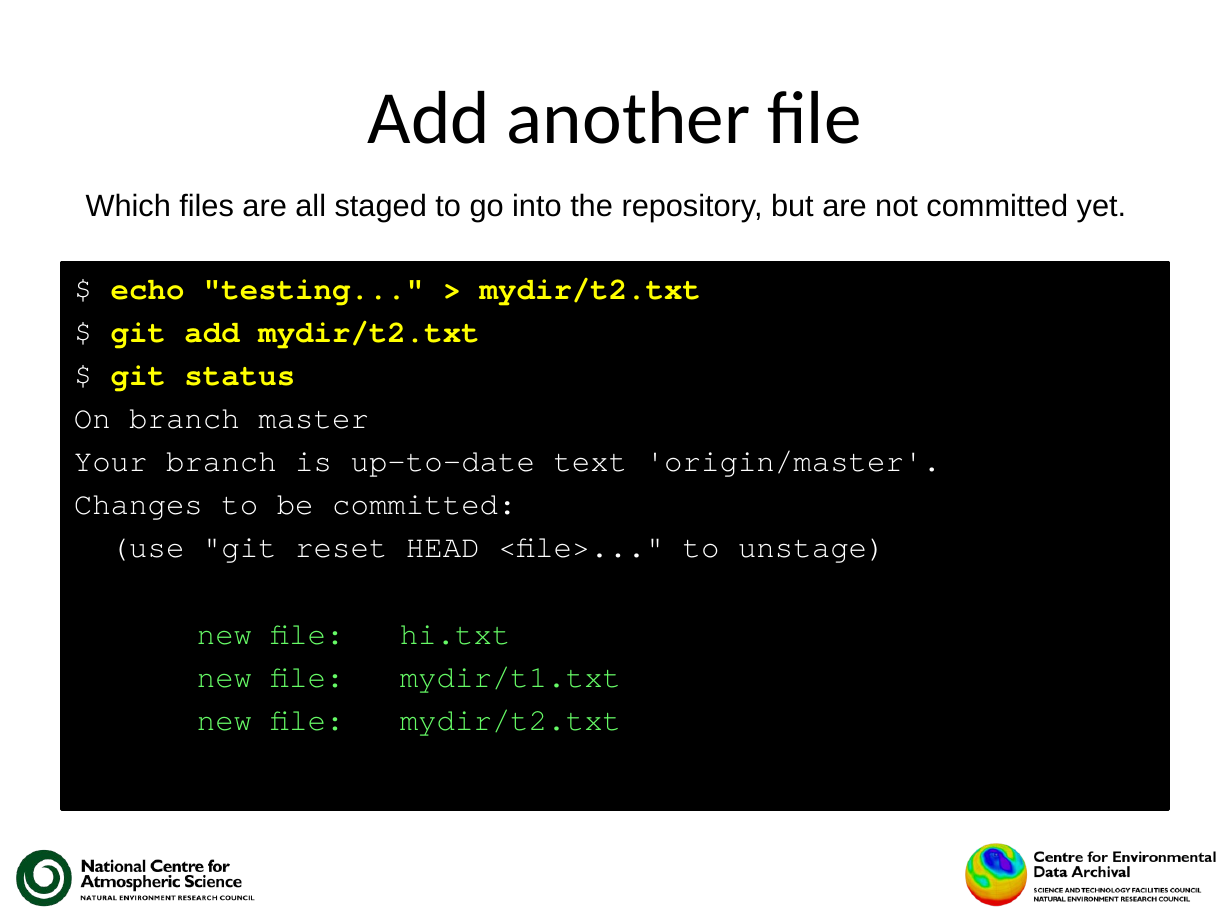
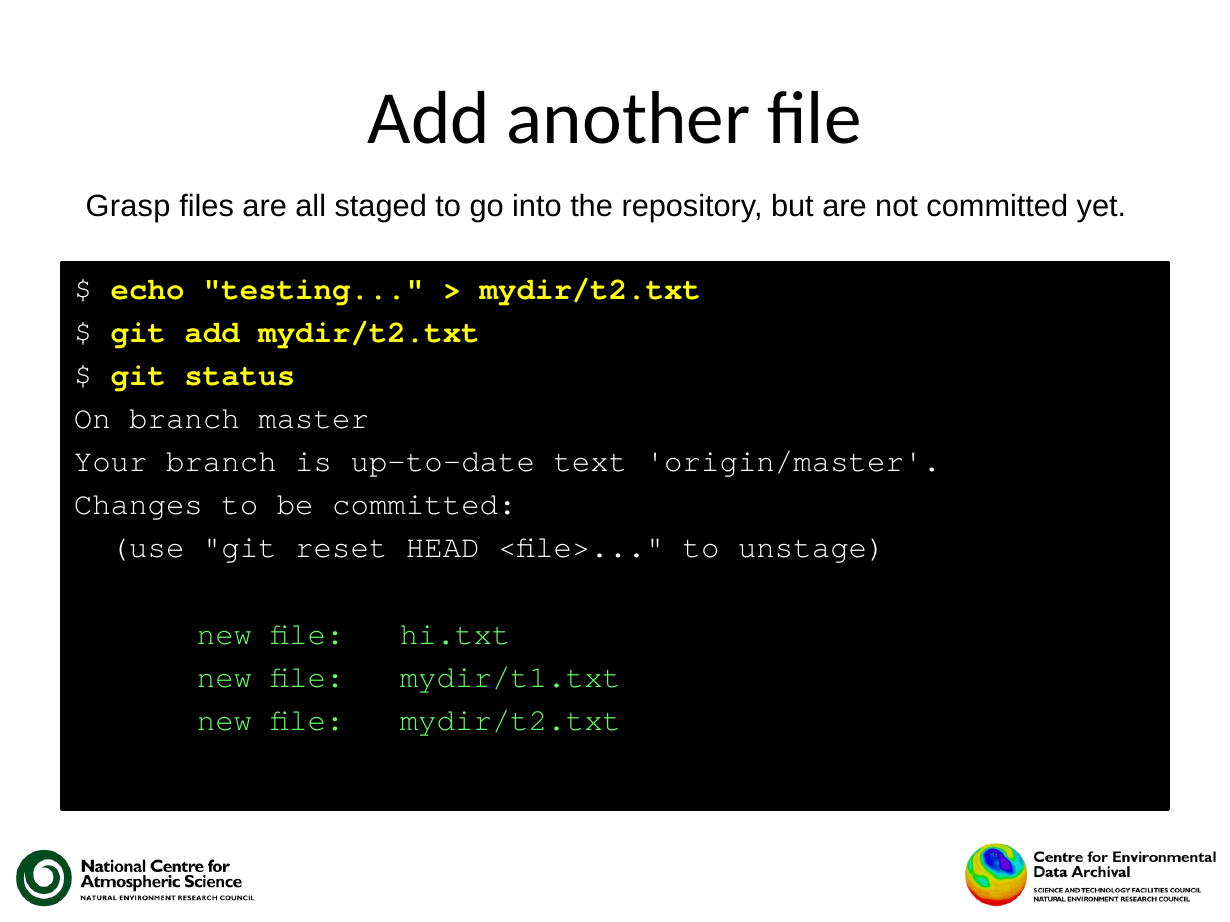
Which: Which -> Grasp
